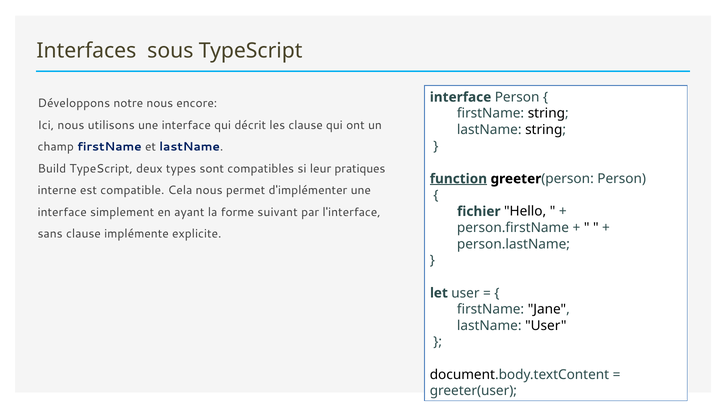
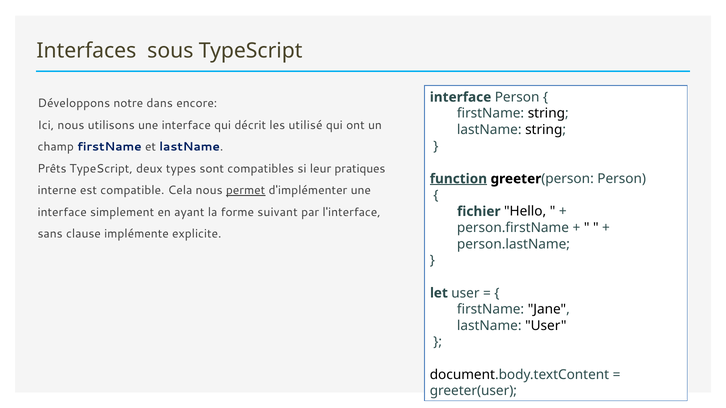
notre nous: nous -> dans
les clause: clause -> utilisé
Build: Build -> Prêts
permet underline: none -> present
